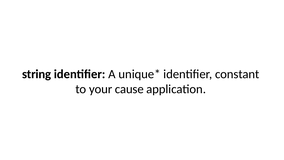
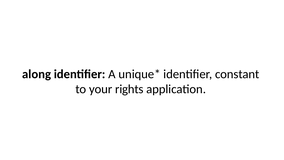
string: string -> along
cause: cause -> rights
